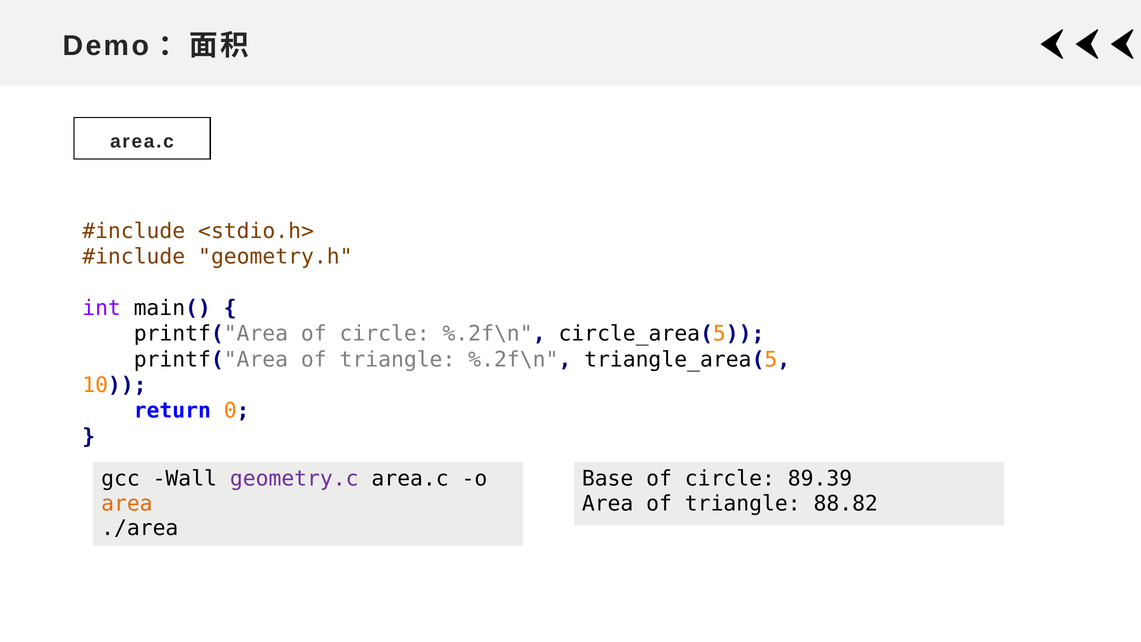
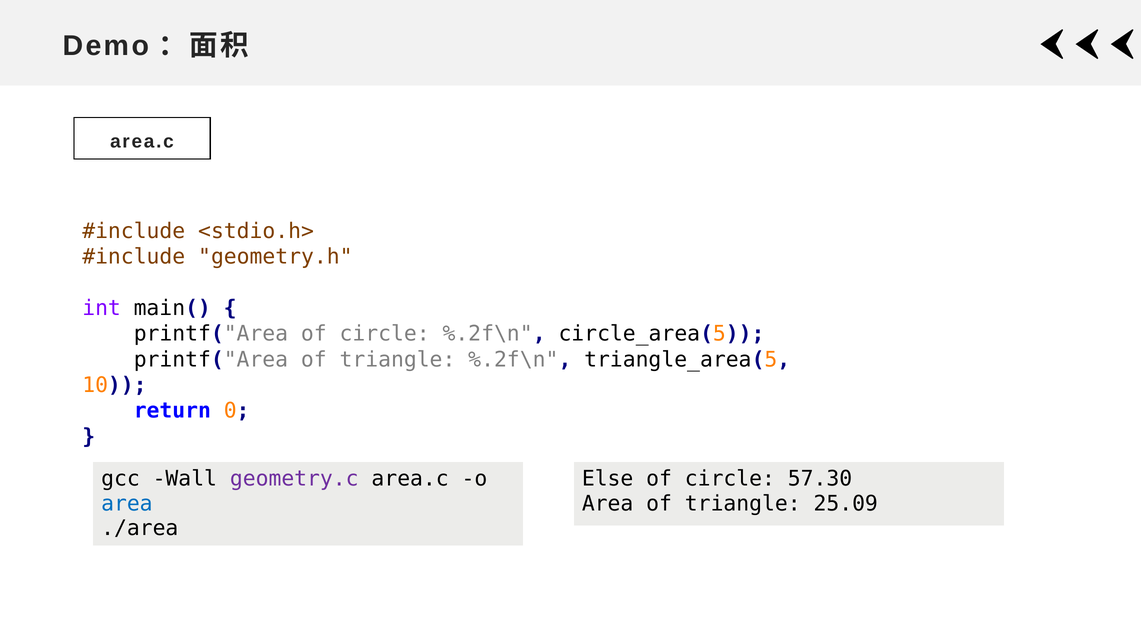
Base: Base -> Else
89.39: 89.39 -> 57.30
area at (127, 503) colour: orange -> blue
88.82: 88.82 -> 25.09
